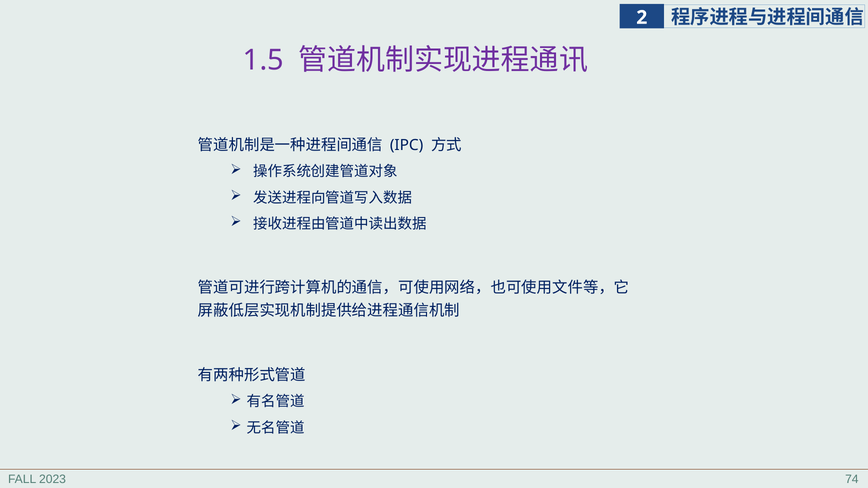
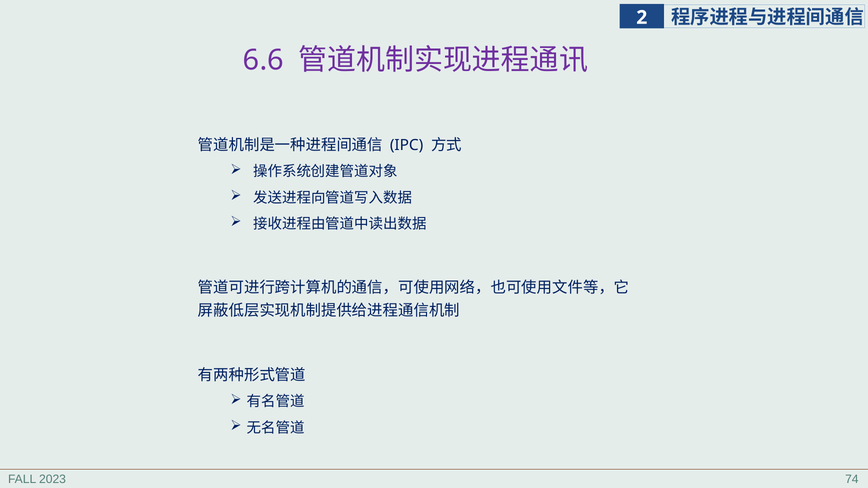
1.5: 1.5 -> 6.6
